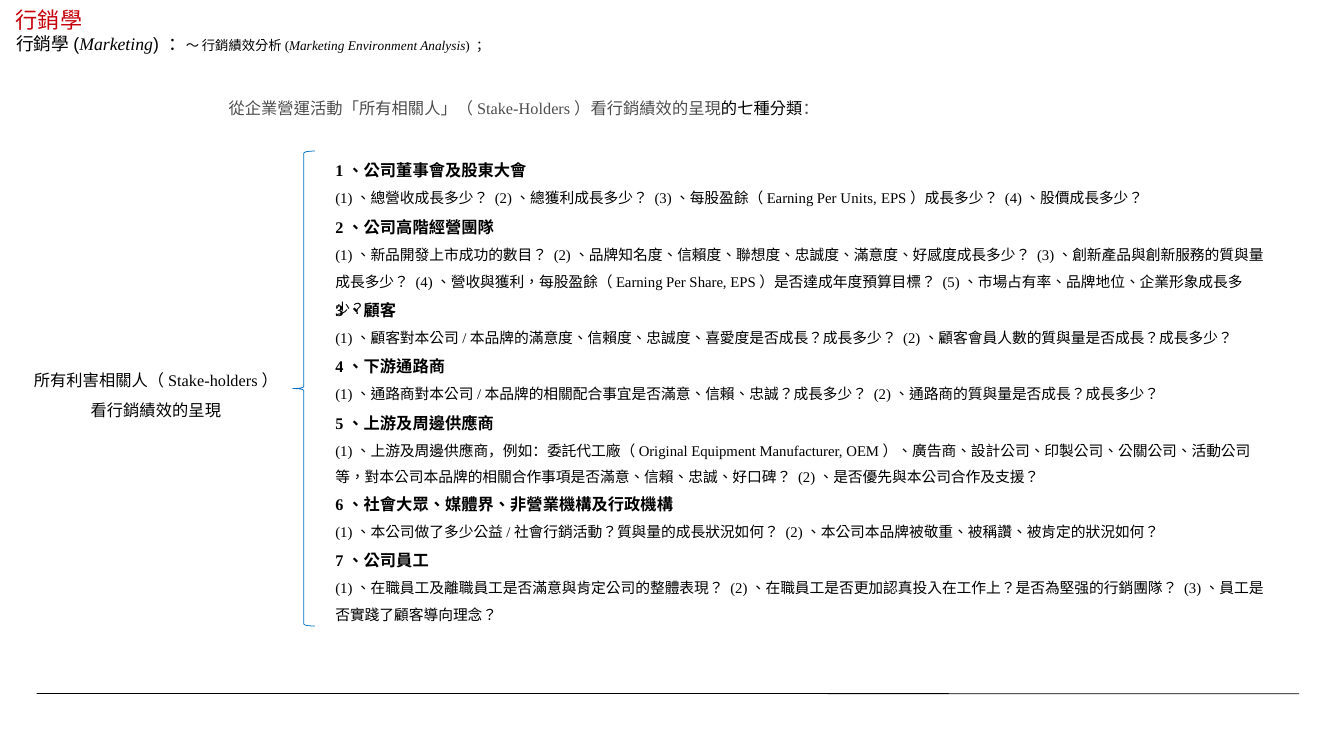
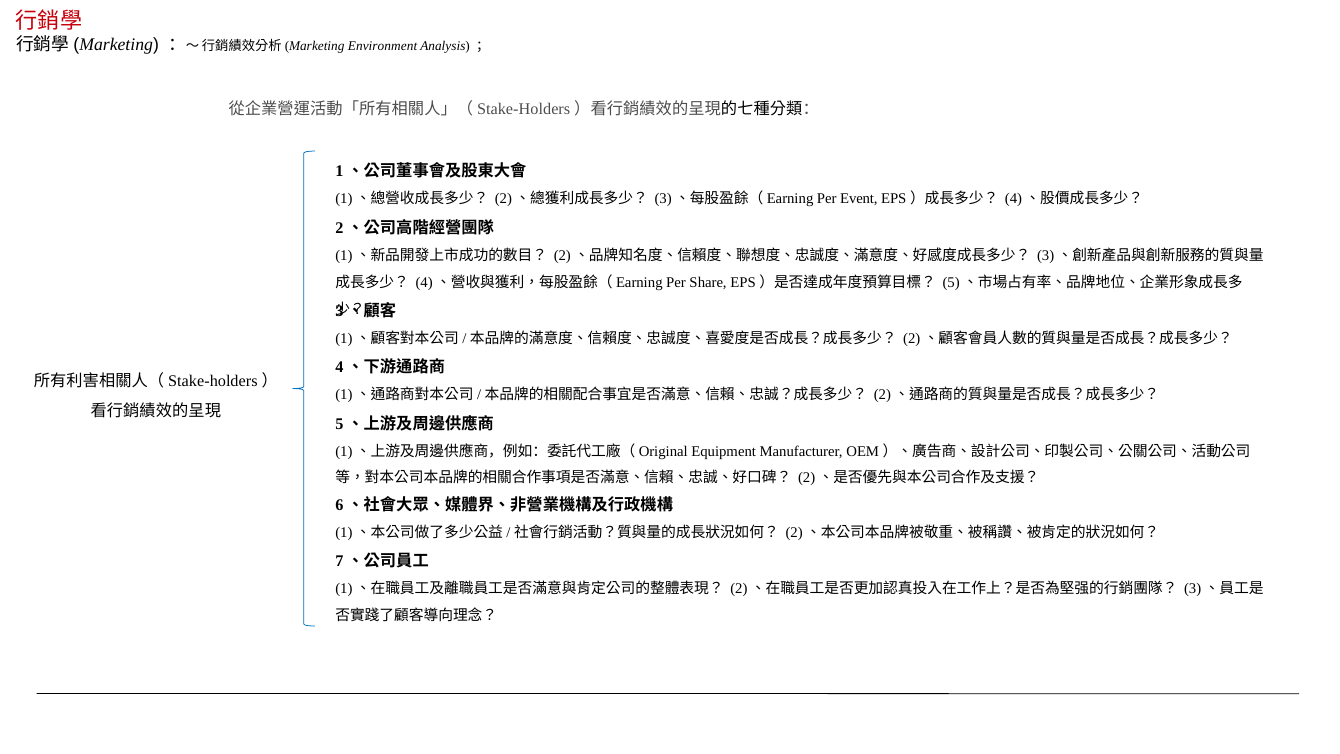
Units: Units -> Event
